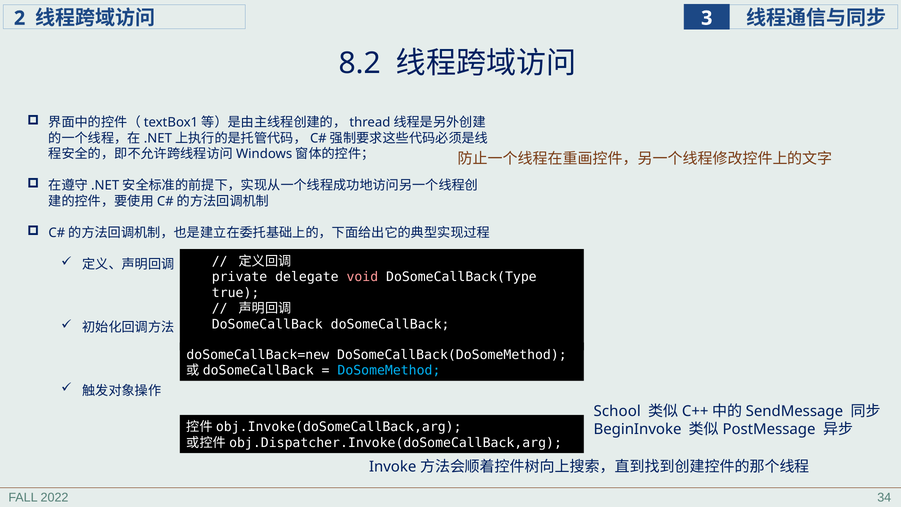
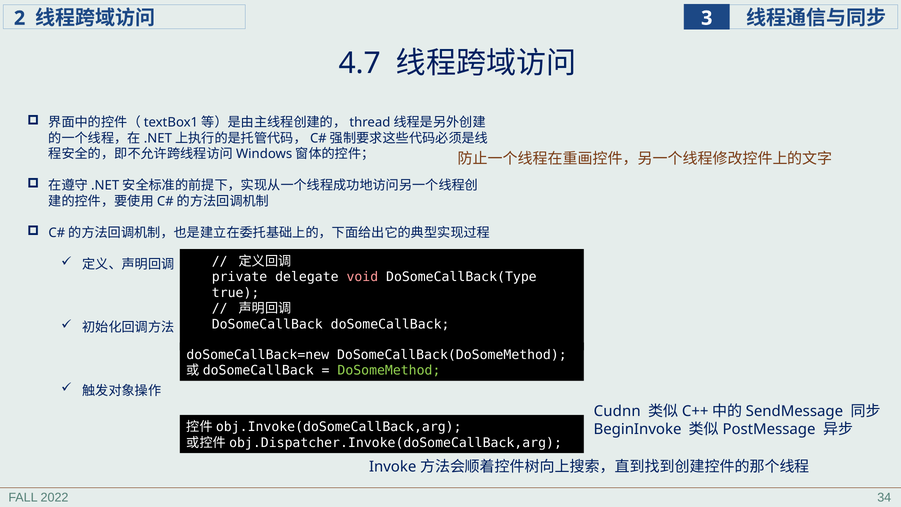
8.2: 8.2 -> 4.7
DoSomeMethod colour: light blue -> light green
School: School -> Cudnn
